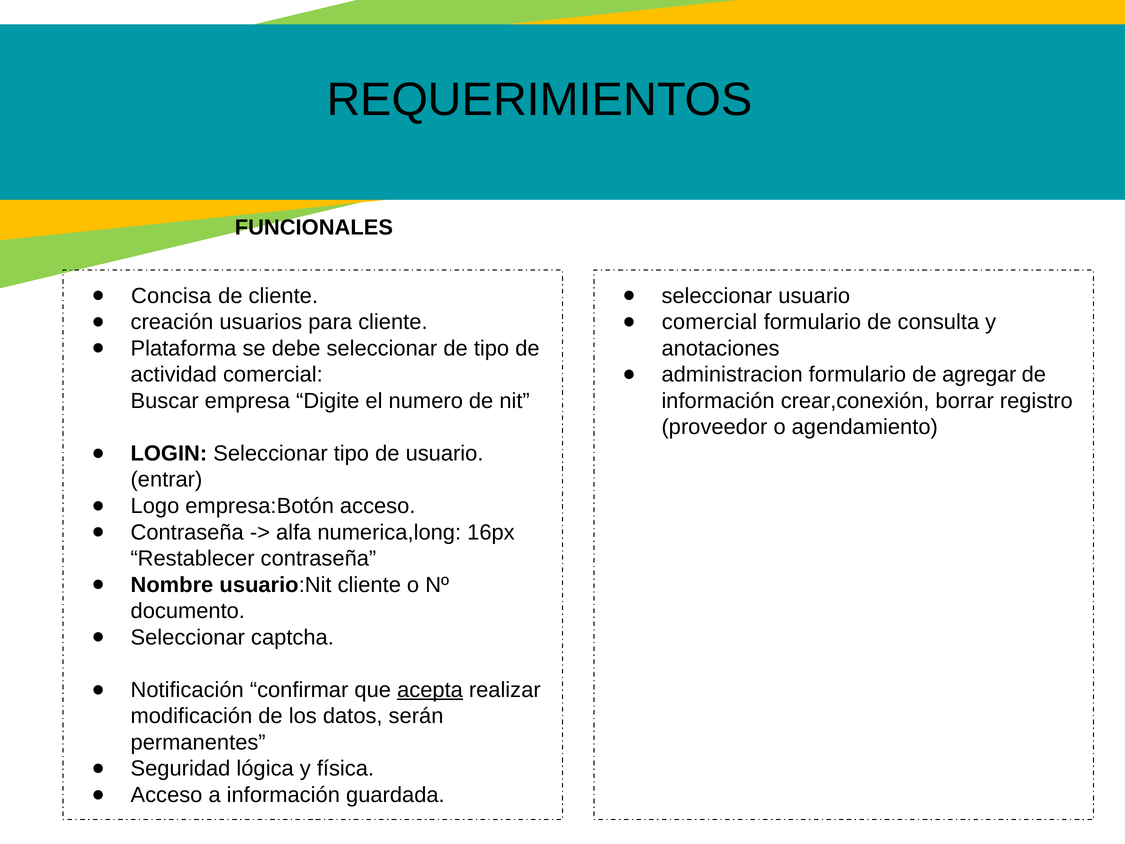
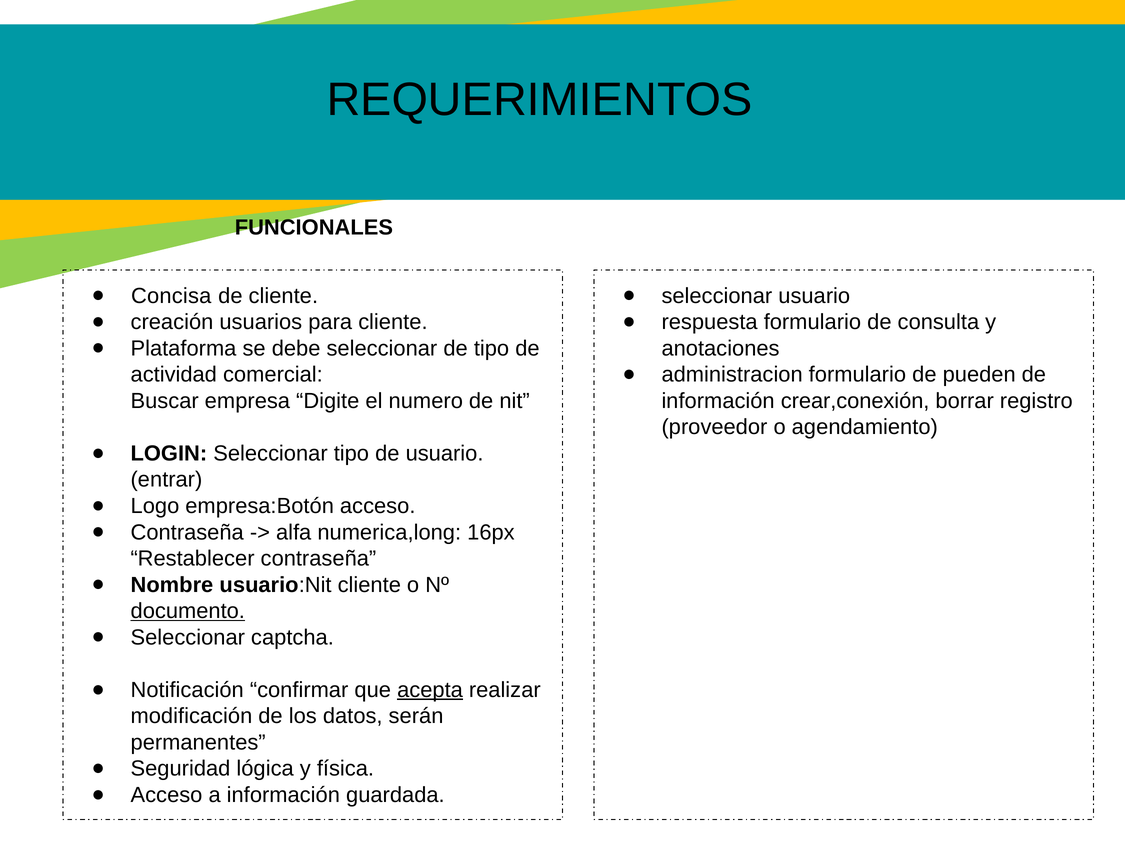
comercial at (709, 322): comercial -> respuesta
agregar: agregar -> pueden
documento underline: none -> present
